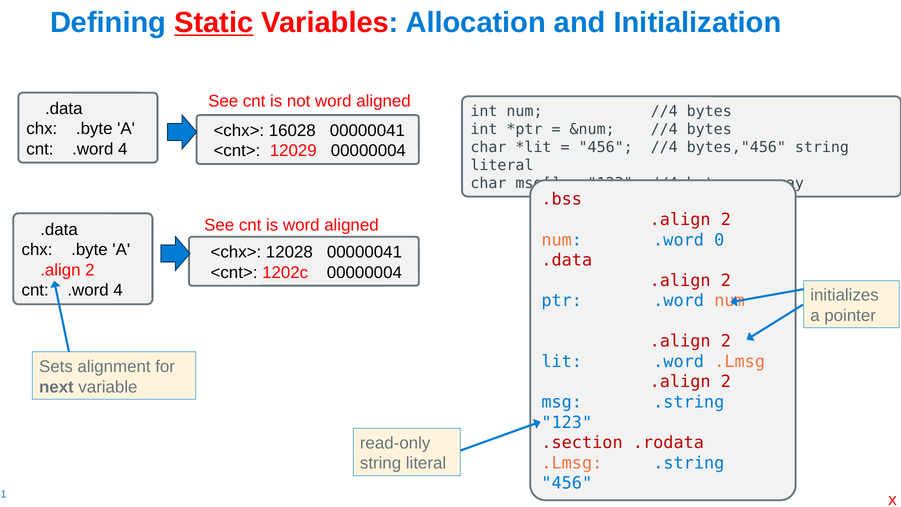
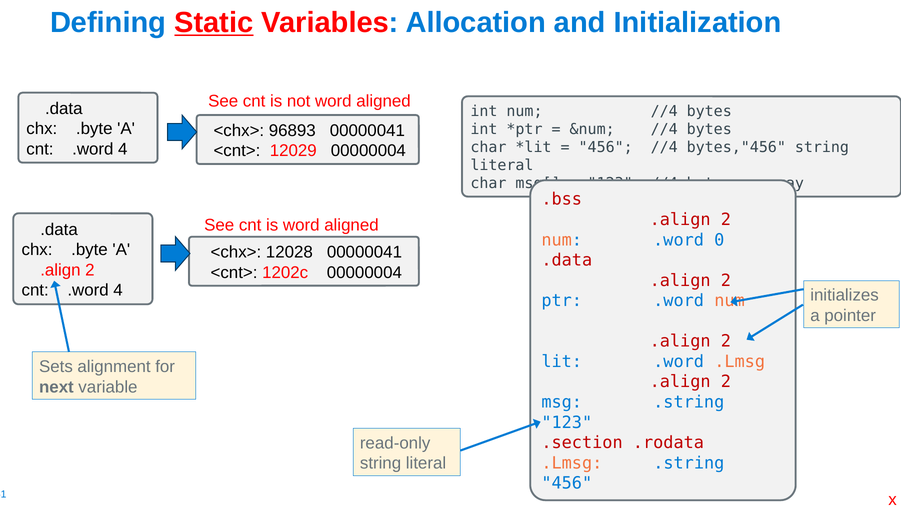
16028: 16028 -> 96893
